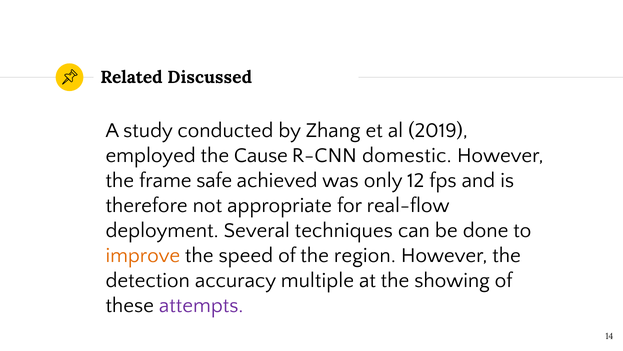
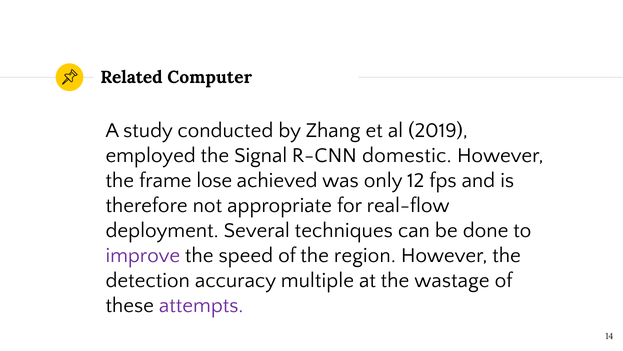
Discussed: Discussed -> Computer
Cause: Cause -> Signal
safe: safe -> lose
improve colour: orange -> purple
showing: showing -> wastage
